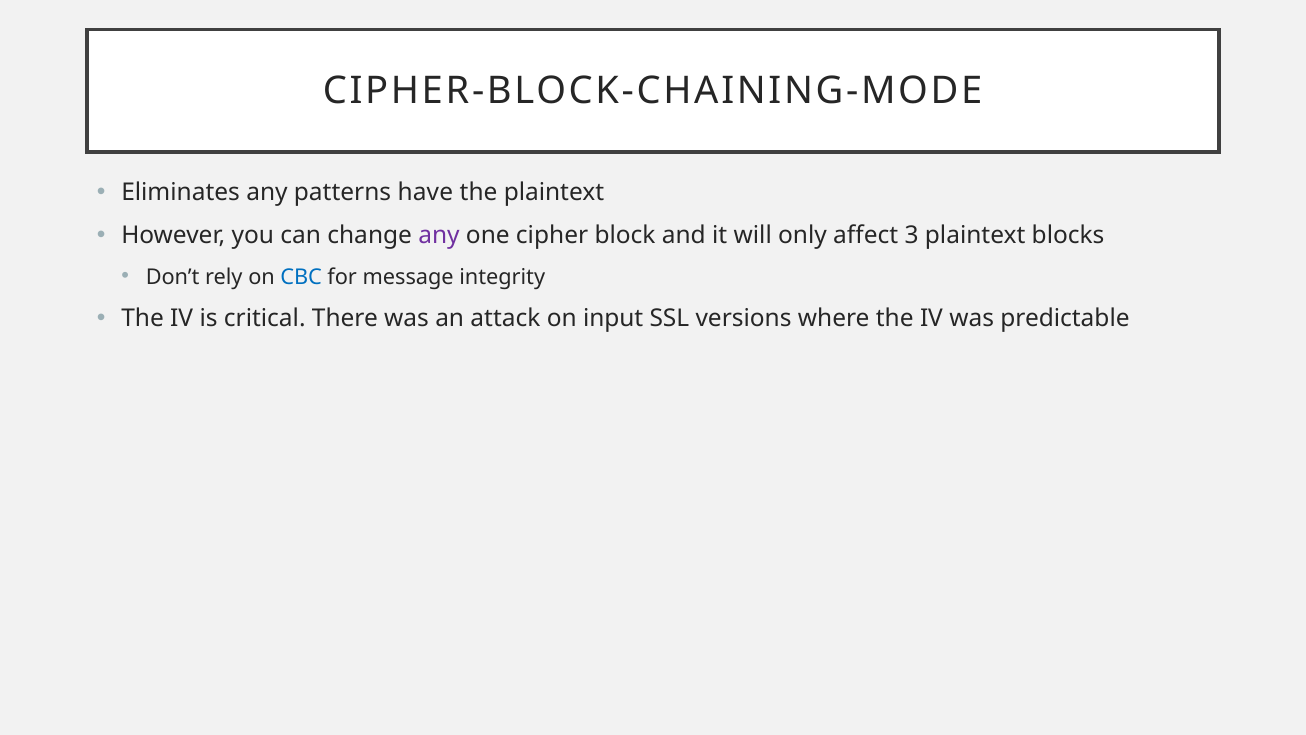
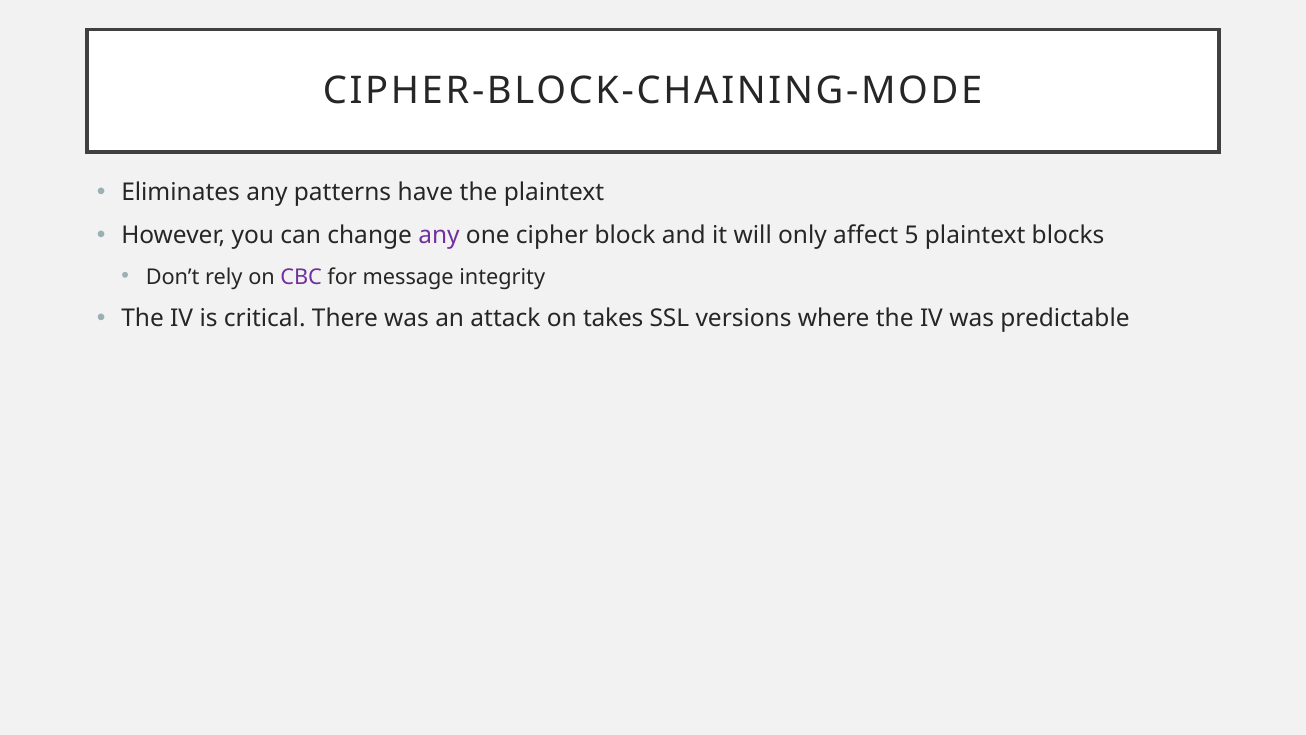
3: 3 -> 5
CBC colour: blue -> purple
input: input -> takes
